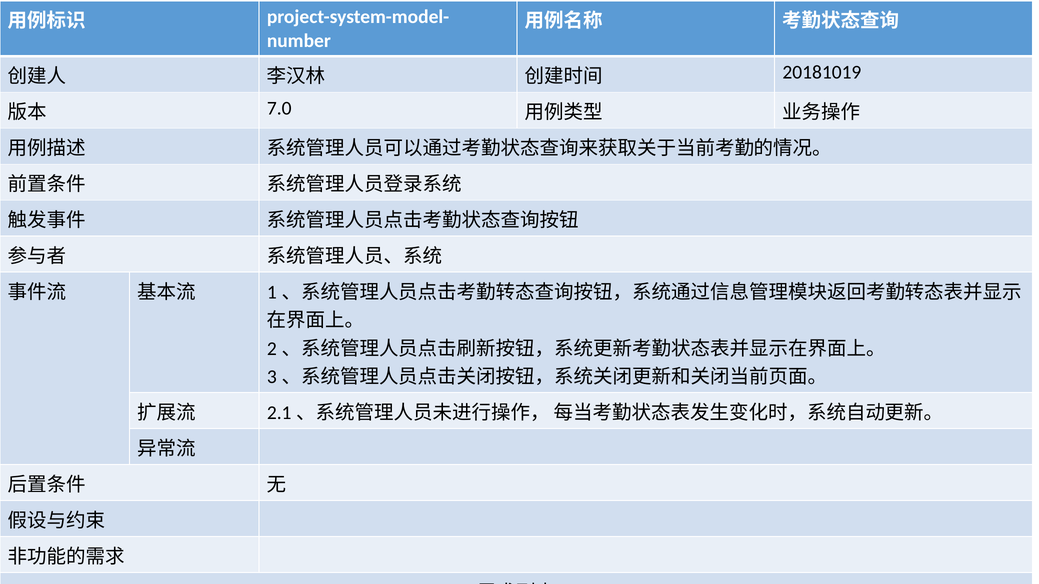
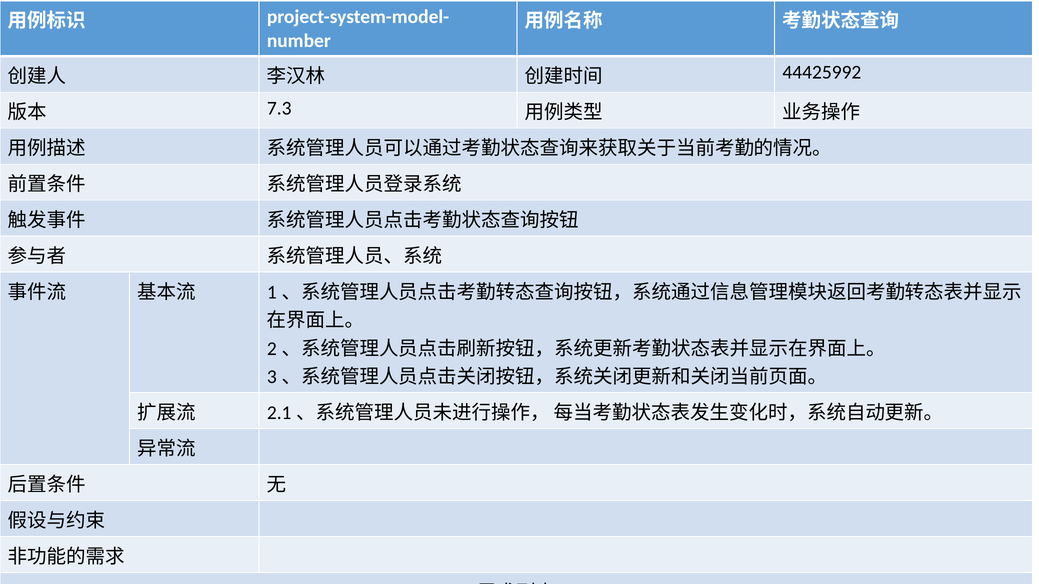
20181019: 20181019 -> 44425992
7.0: 7.0 -> 7.3
